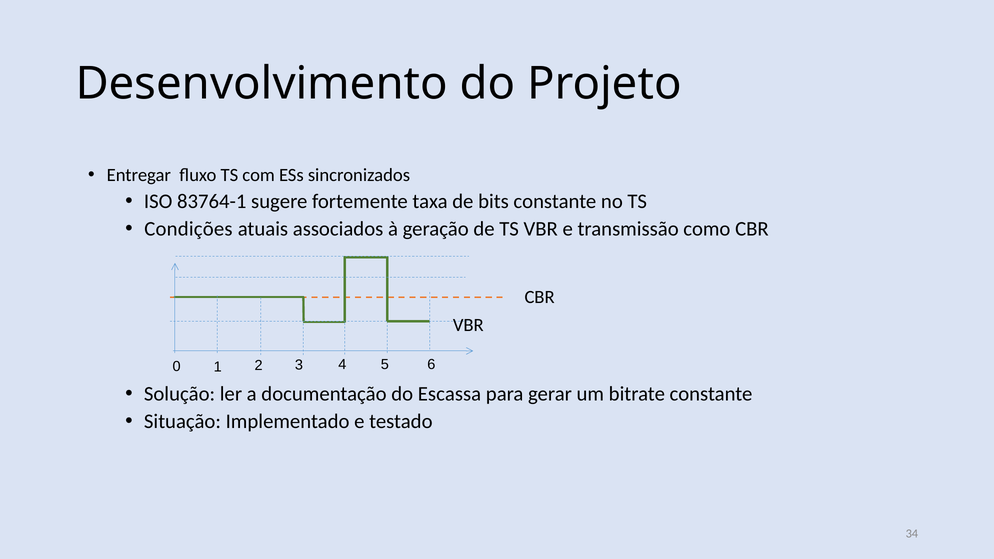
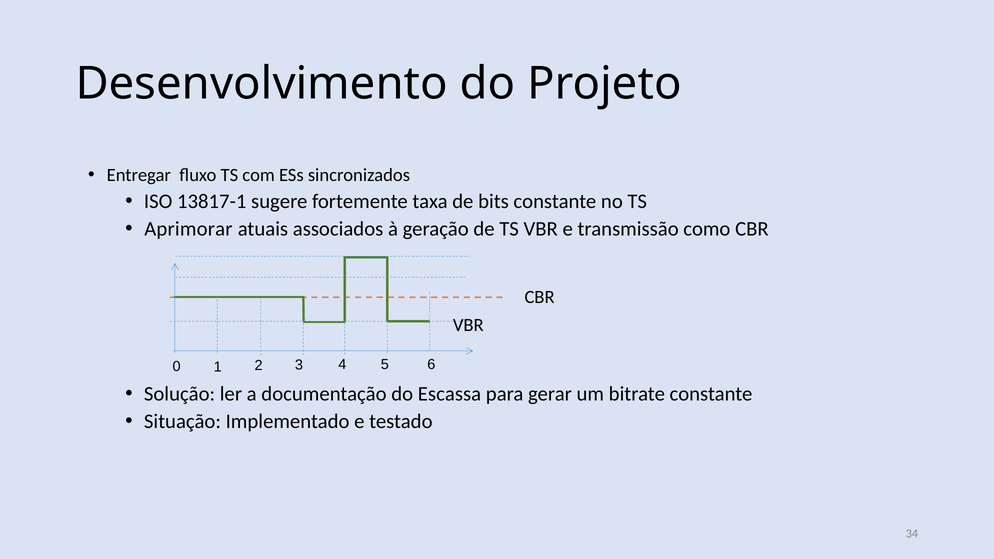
83764-1: 83764-1 -> 13817-1
Condições: Condições -> Aprimorar
